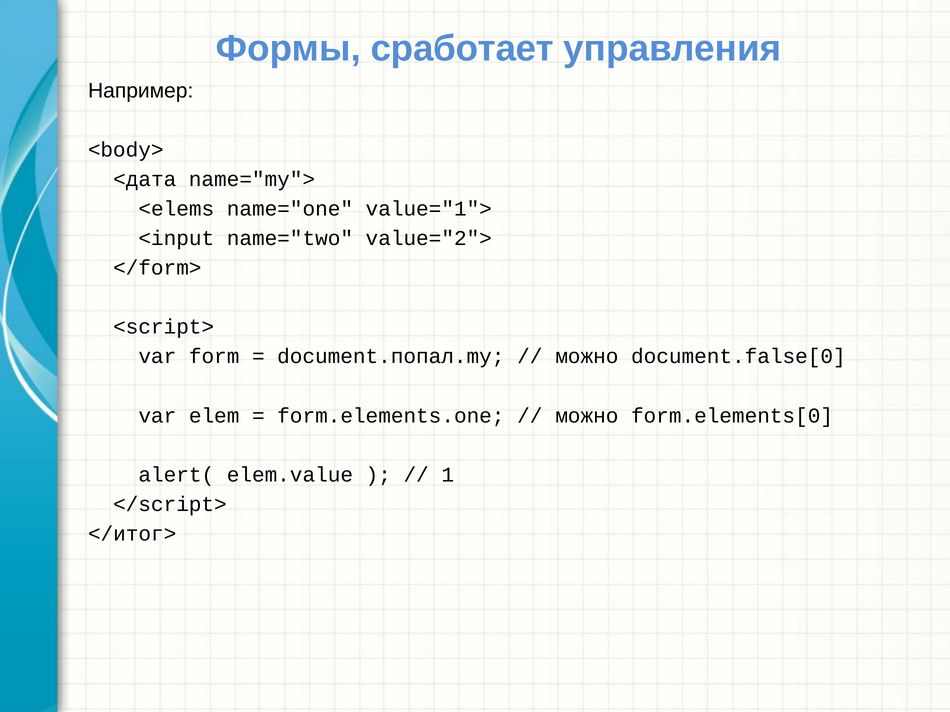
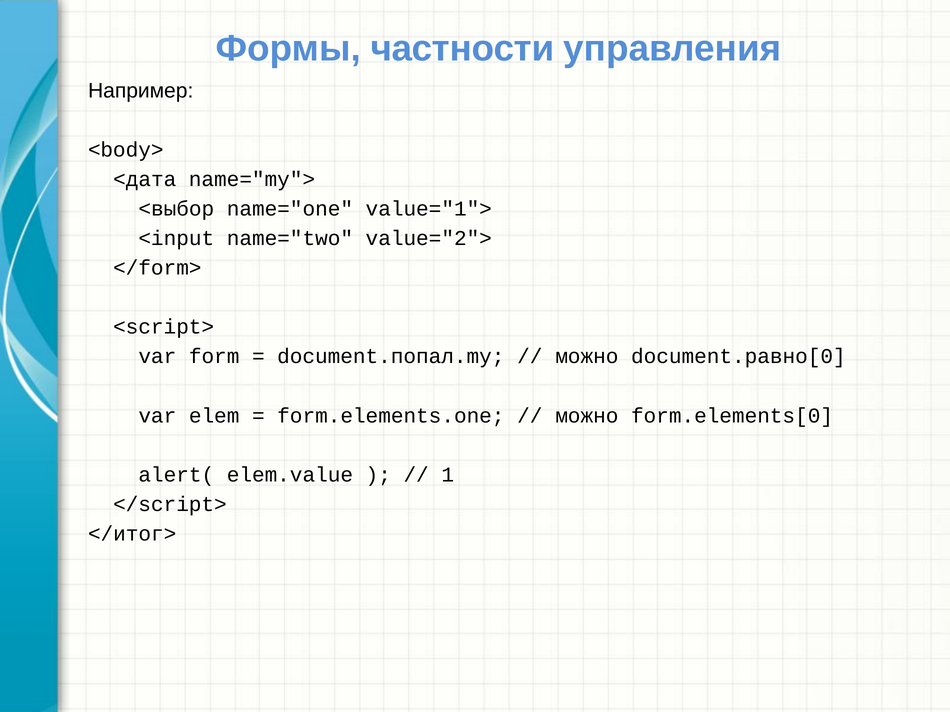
сработает: сработает -> частности
<elems: <elems -> <выбор
document.false[0: document.false[0 -> document.равно[0
